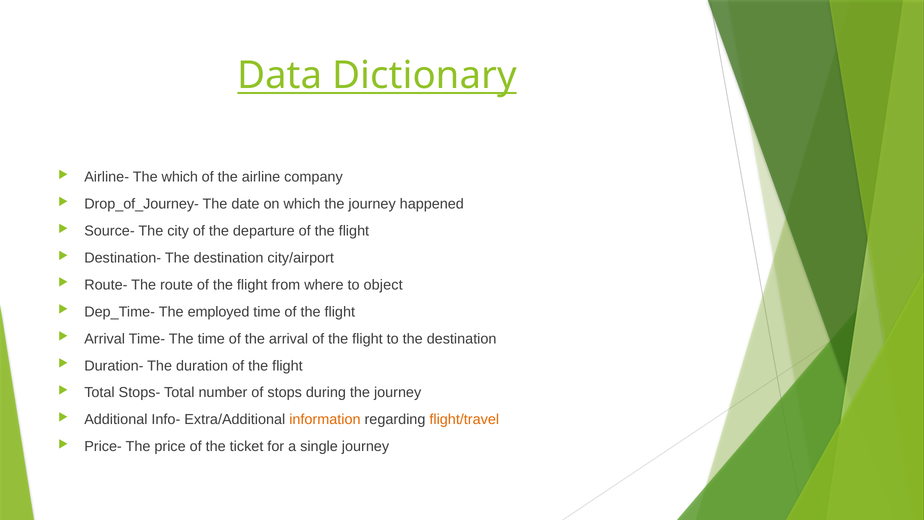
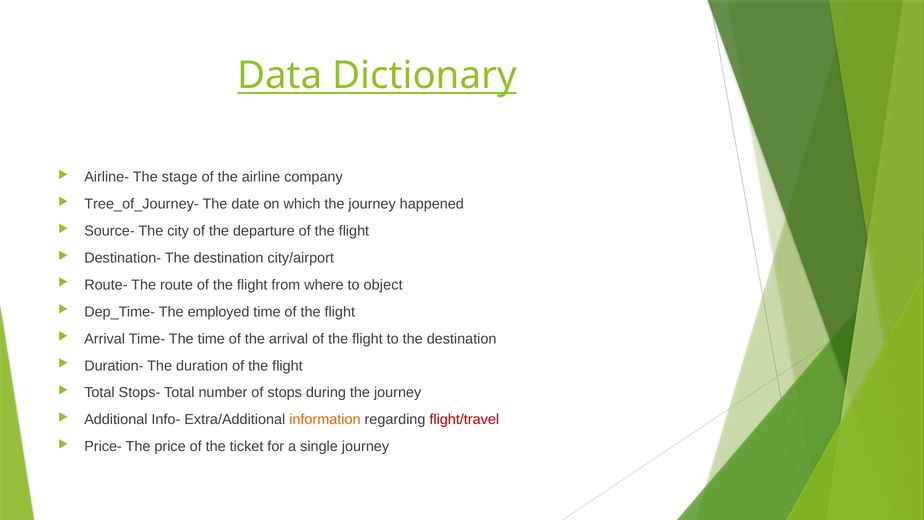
The which: which -> stage
Drop_of_Journey-: Drop_of_Journey- -> Tree_of_Journey-
flight/travel colour: orange -> red
